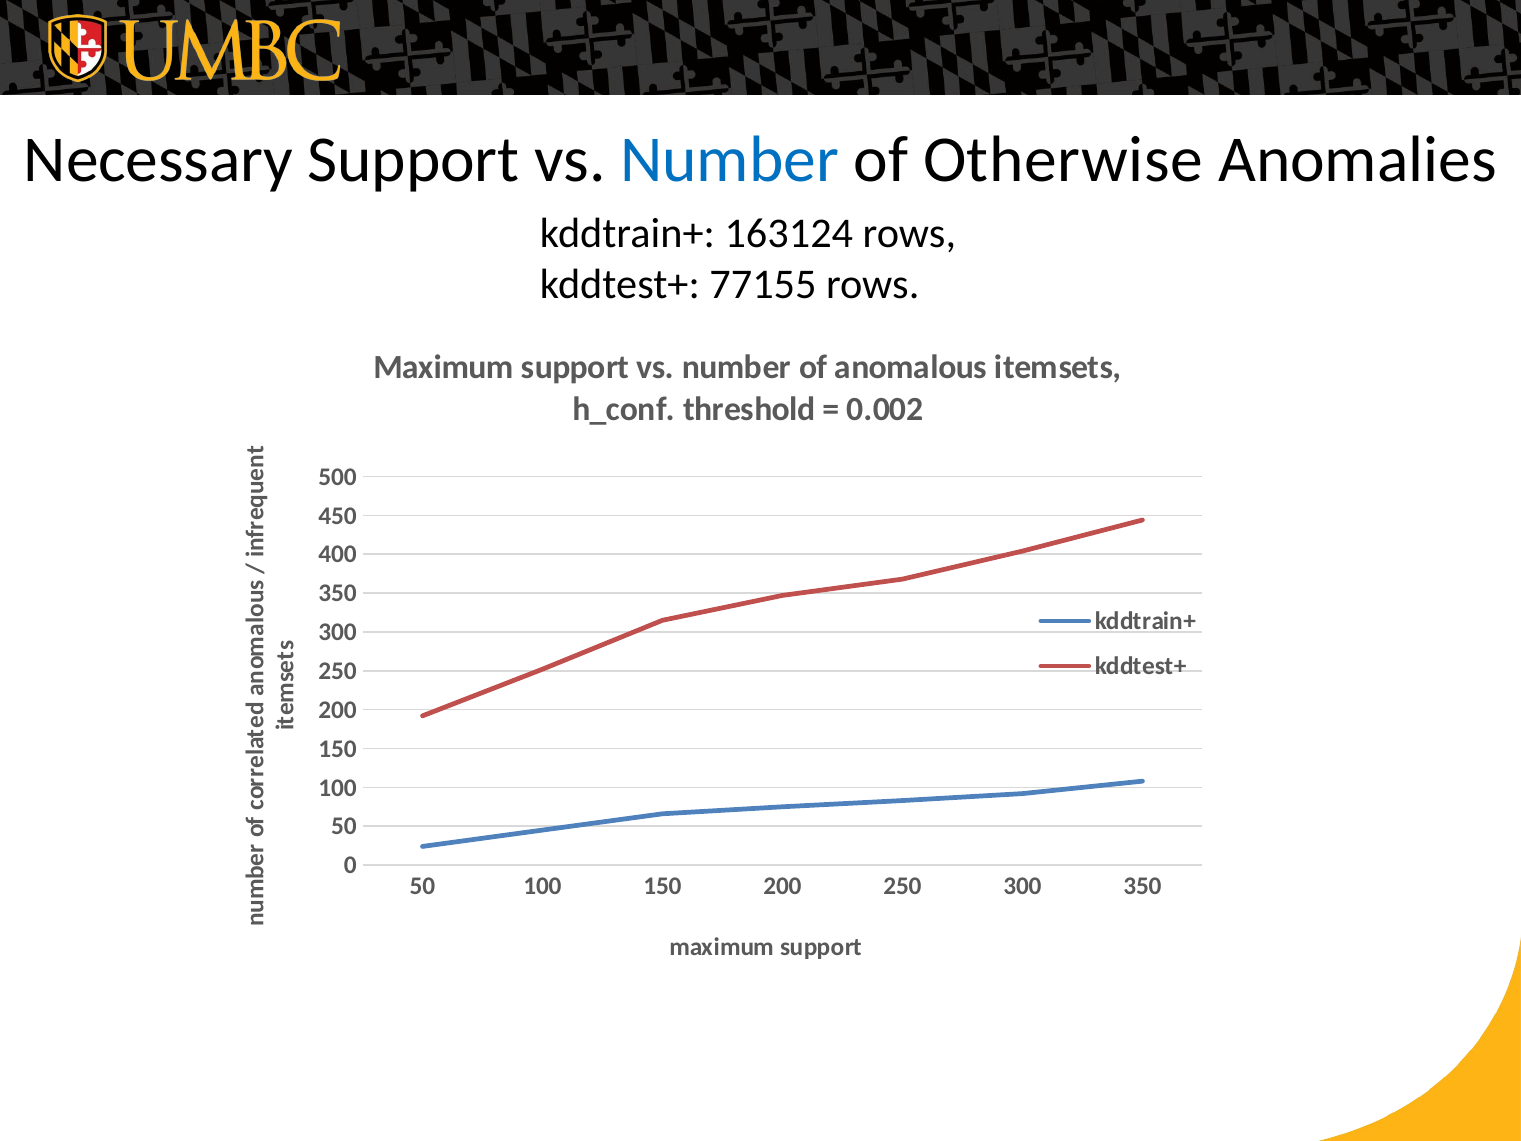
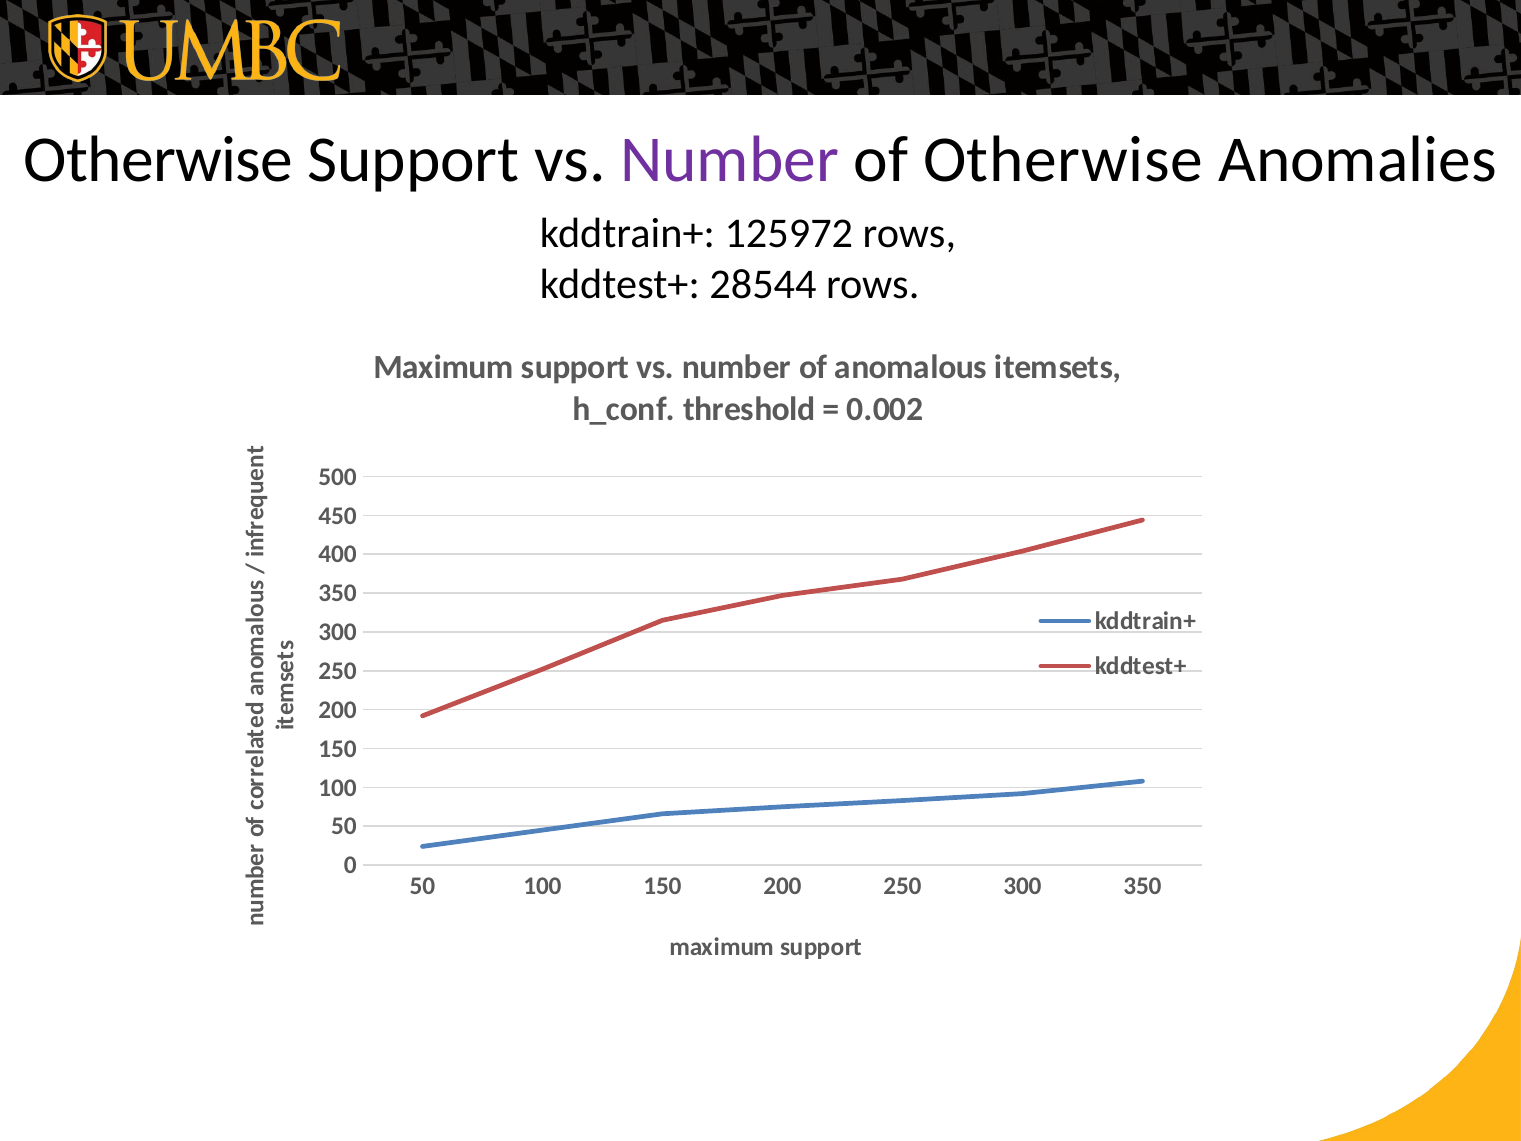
Necessary at (158, 160): Necessary -> Otherwise
Number at (730, 160) colour: blue -> purple
163124: 163124 -> 125972
77155: 77155 -> 28544
